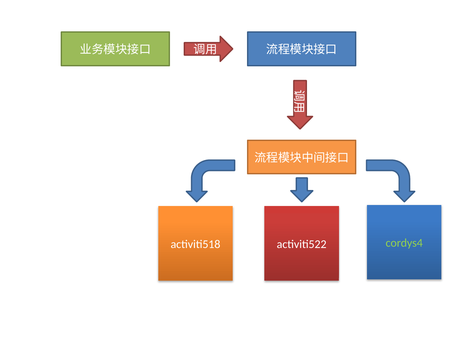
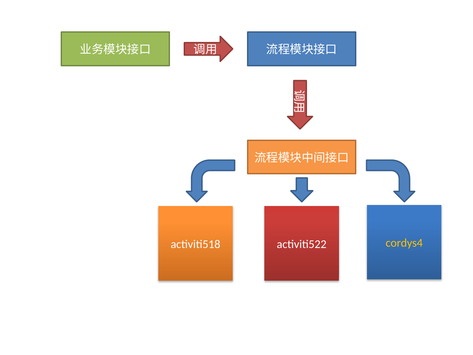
cordys4 colour: light green -> yellow
